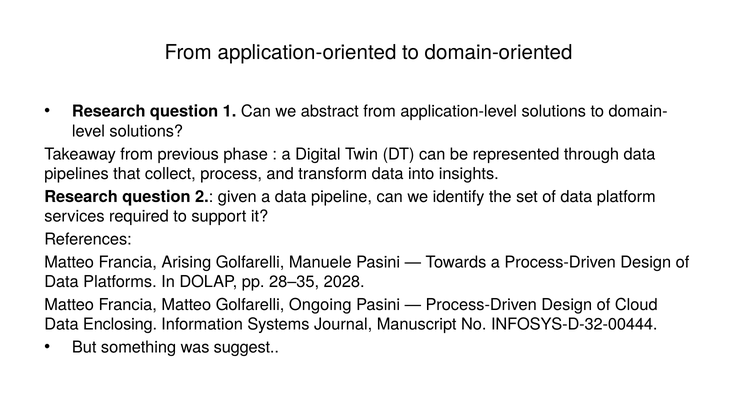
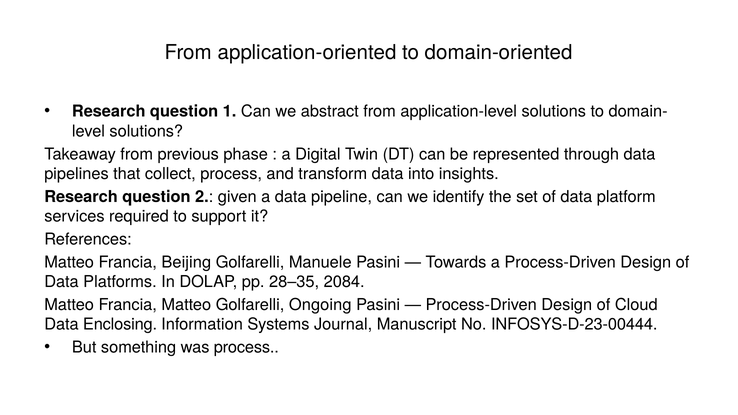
Arising: Arising -> Beijing
2028: 2028 -> 2084
INFOSYS-D-32-00444: INFOSYS-D-32-00444 -> INFOSYS-D-23-00444
was suggest: suggest -> process
